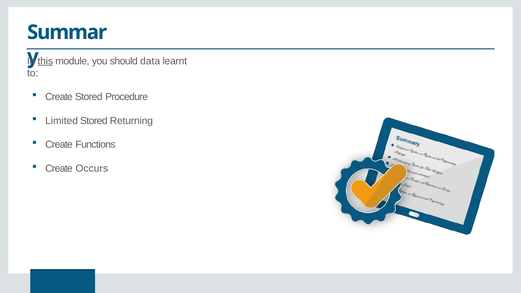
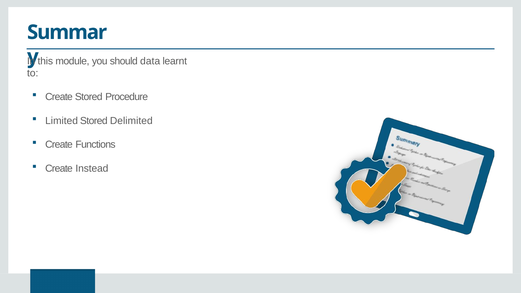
this underline: present -> none
Returning: Returning -> Delimited
Occurs: Occurs -> Instead
